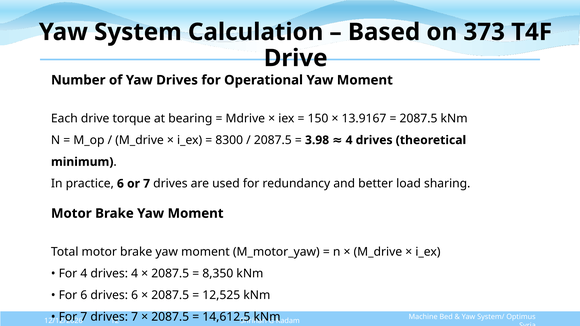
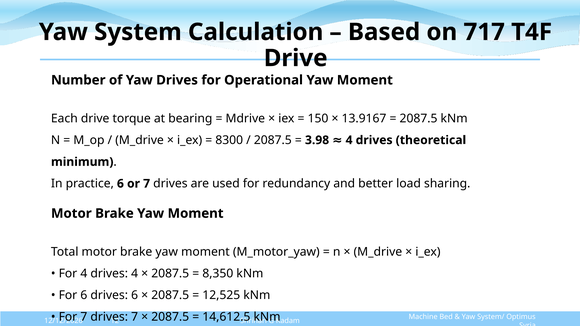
373: 373 -> 717
